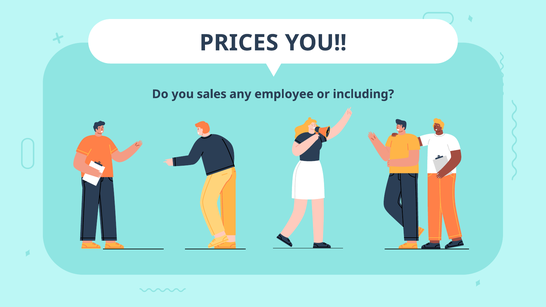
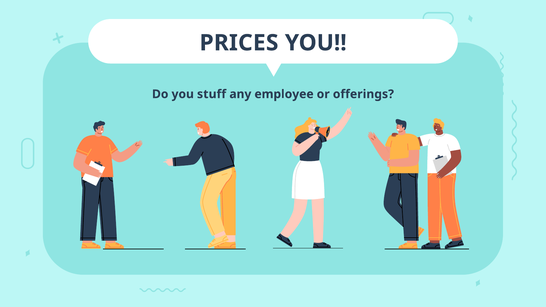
sales: sales -> stuff
including: including -> offerings
